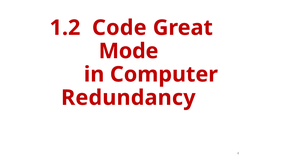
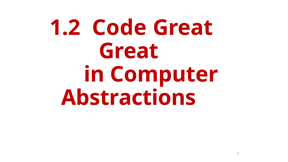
Mode at (129, 51): Mode -> Great
Redundancy: Redundancy -> Abstractions
